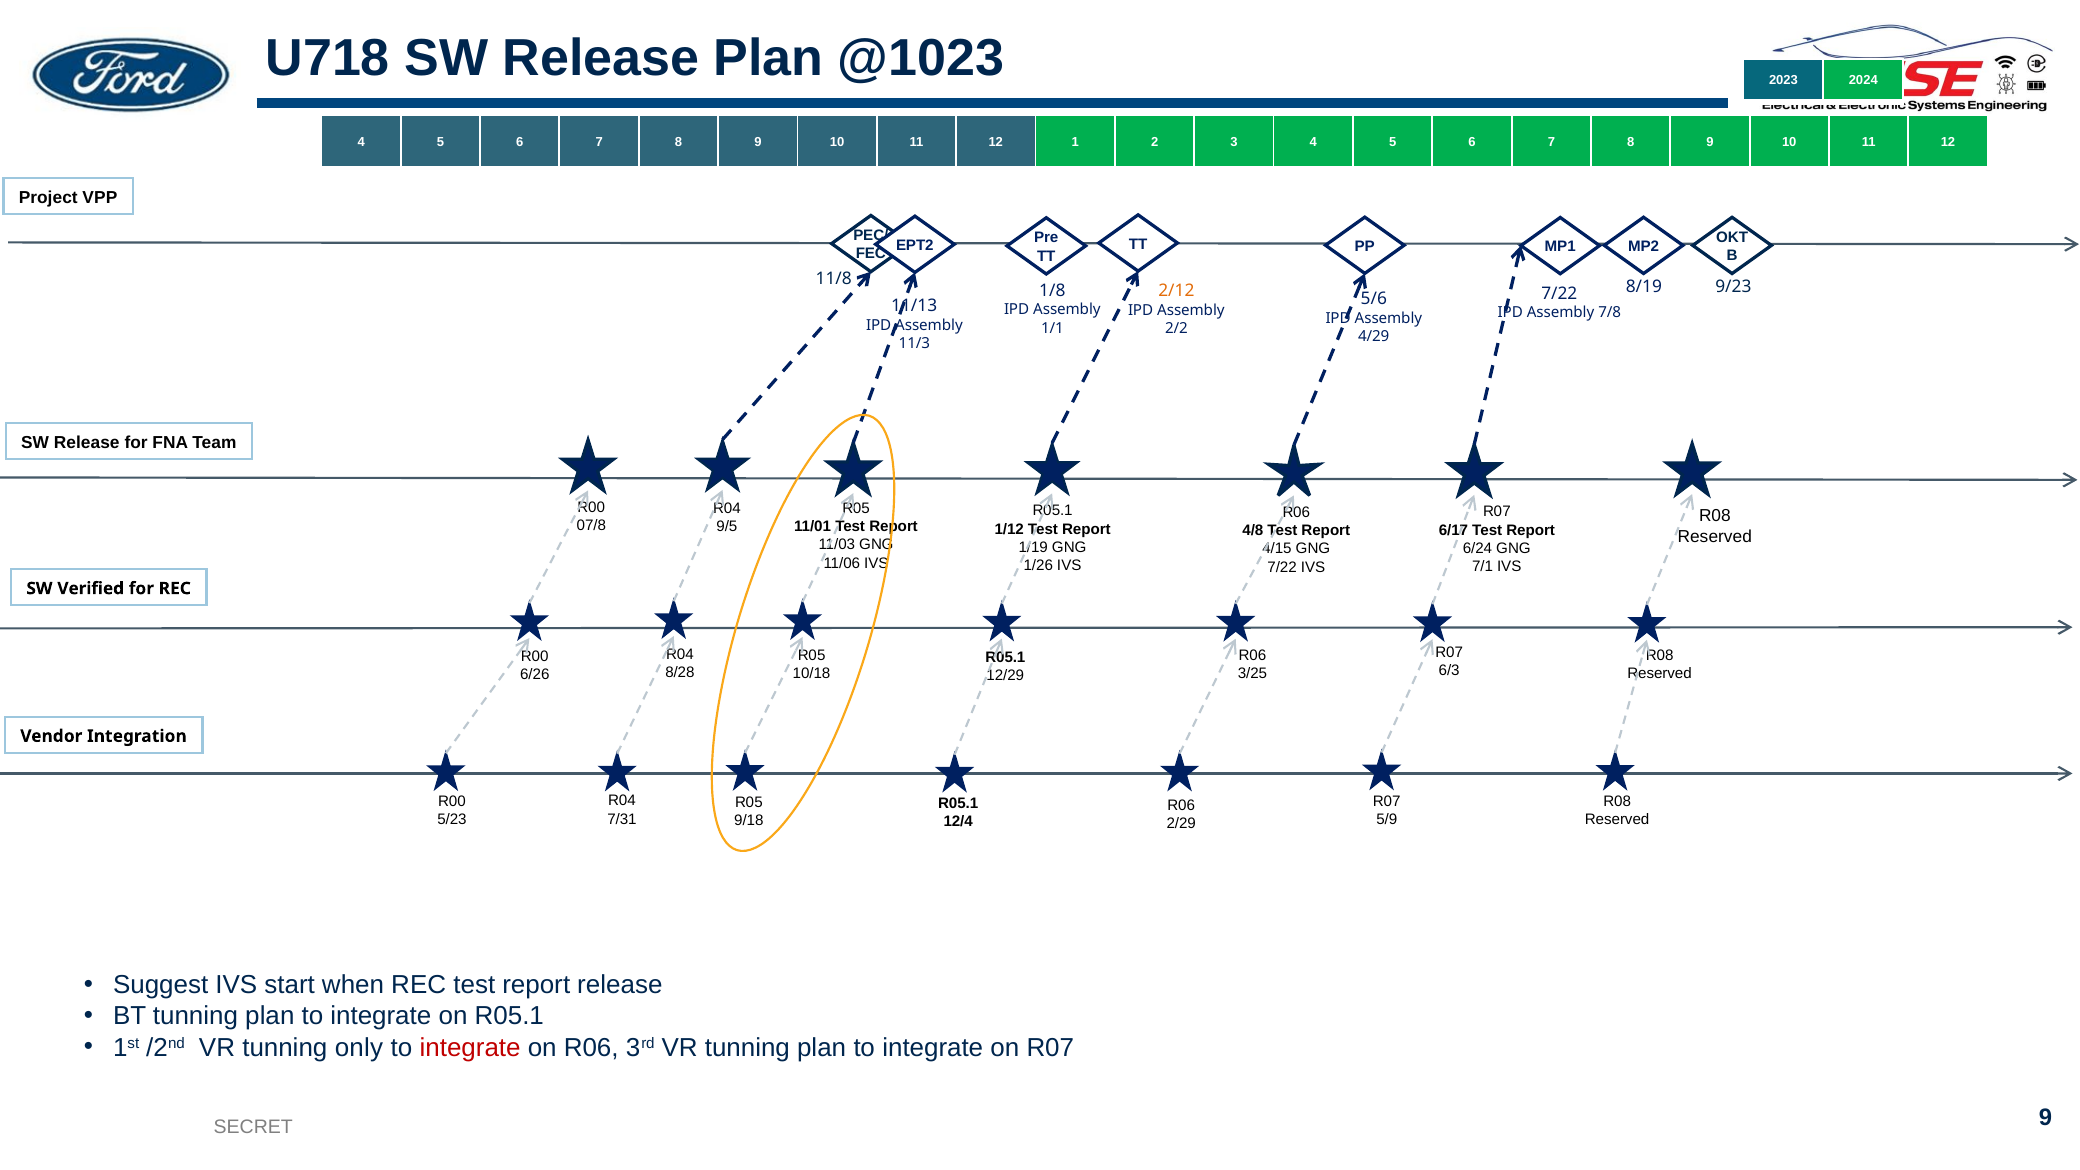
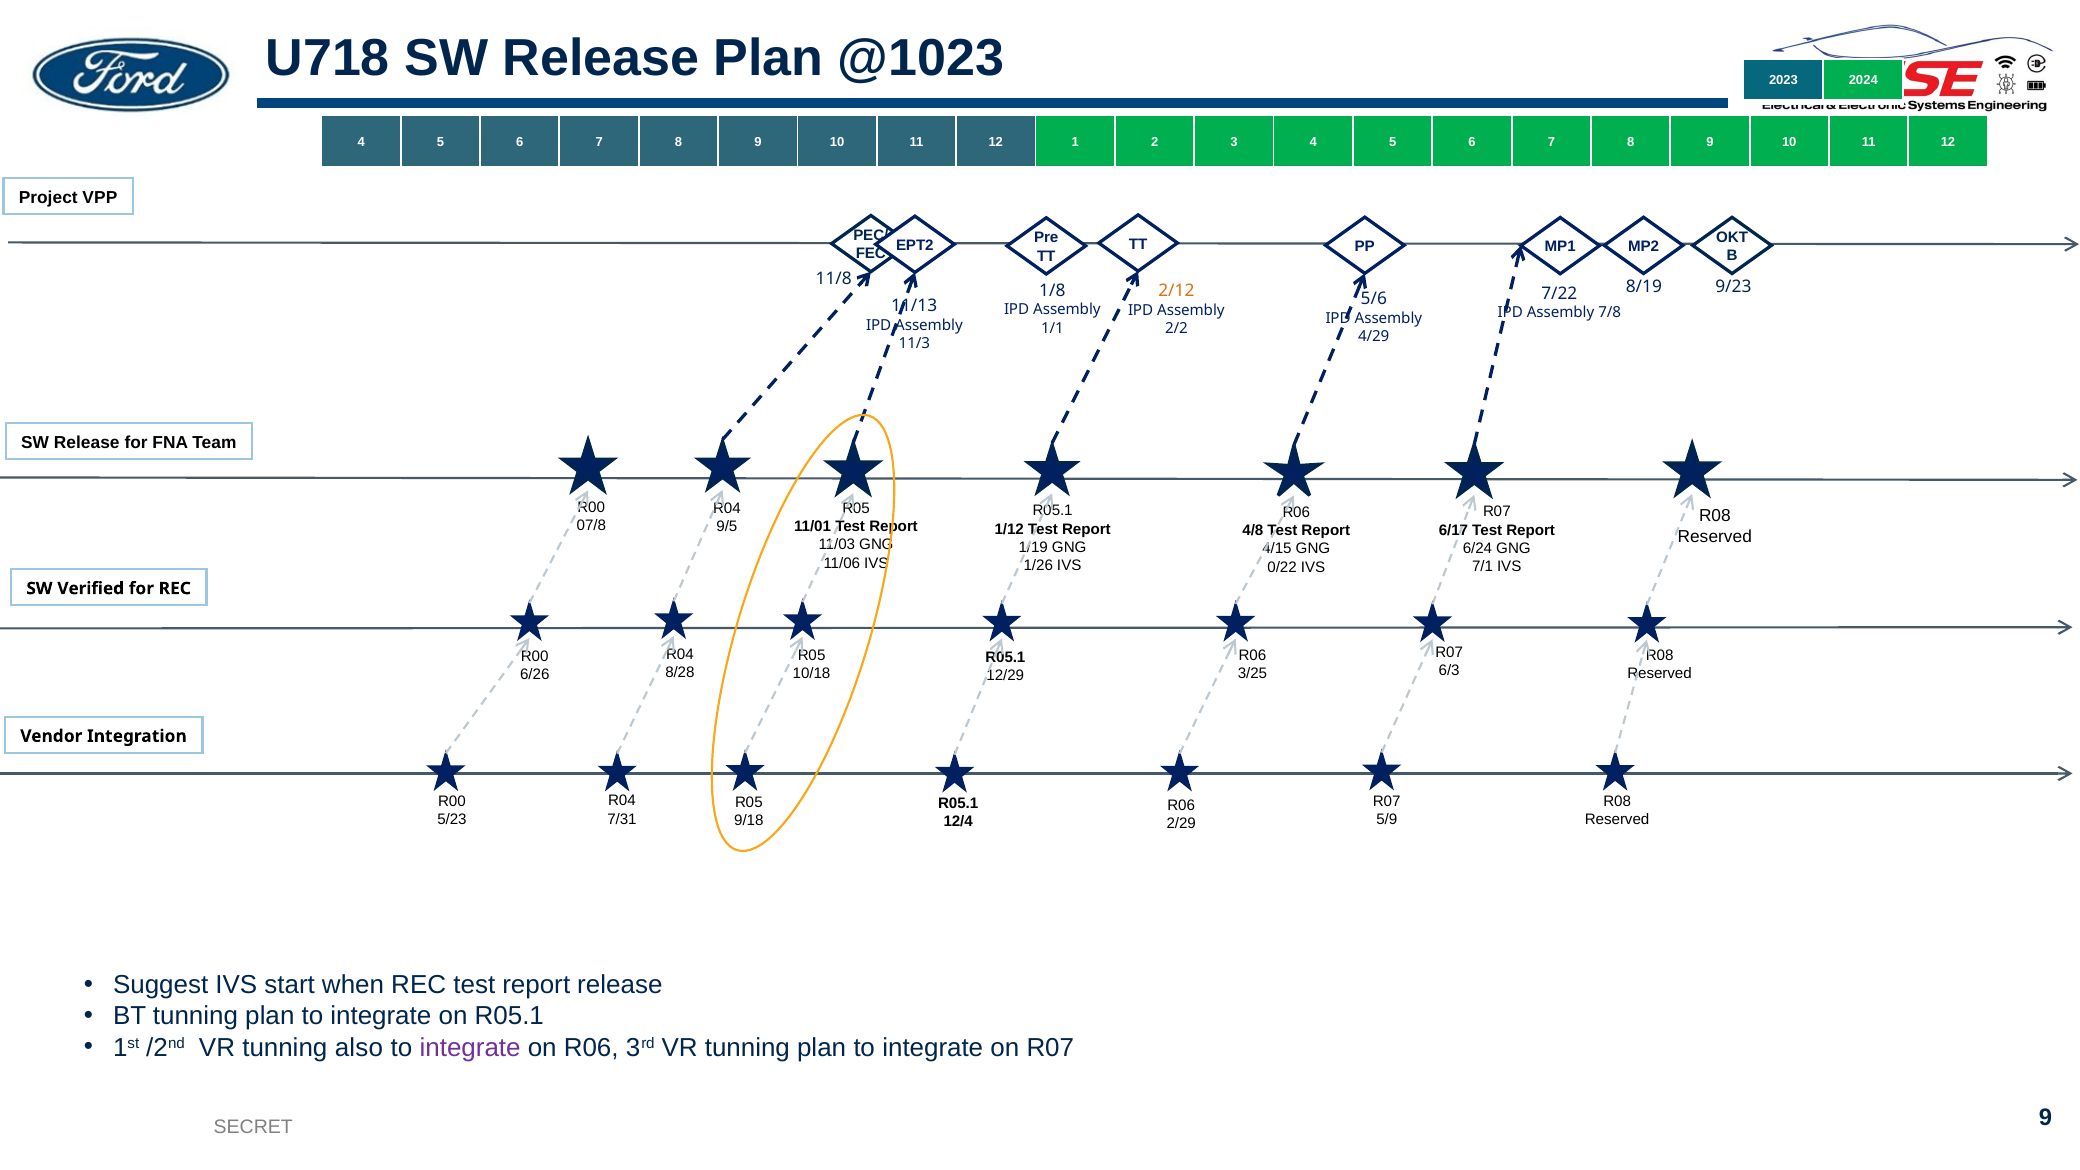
7/22 at (1282, 567): 7/22 -> 0/22
only: only -> also
integrate at (470, 1047) colour: red -> purple
